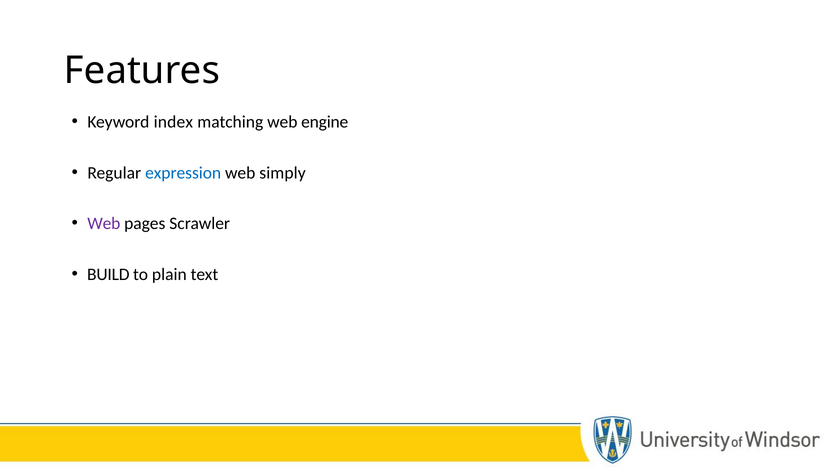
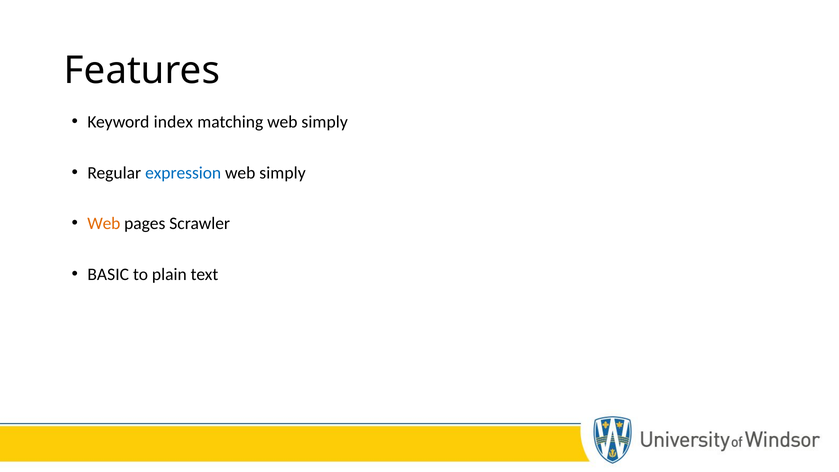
matching web engine: engine -> simply
Web at (104, 224) colour: purple -> orange
BUILD: BUILD -> BASIC
